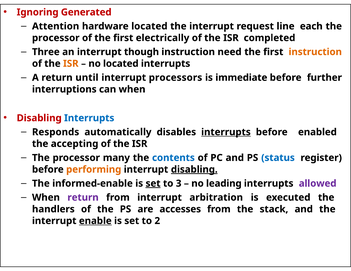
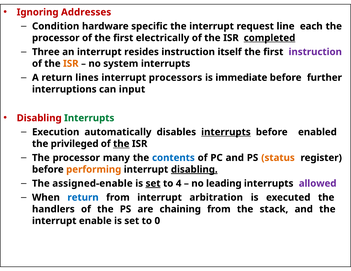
Generated: Generated -> Addresses
Attention: Attention -> Condition
hardware located: located -> specific
completed underline: none -> present
though: though -> resides
need: need -> itself
instruction at (315, 52) colour: orange -> purple
no located: located -> system
until: until -> lines
can when: when -> input
Interrupts at (89, 118) colour: blue -> green
Responds: Responds -> Execution
accepting: accepting -> privileged
the at (121, 144) underline: none -> present
status colour: blue -> orange
informed-enable: informed-enable -> assigned-enable
3: 3 -> 4
return at (83, 198) colour: purple -> blue
accesses: accesses -> chaining
enable underline: present -> none
2: 2 -> 0
